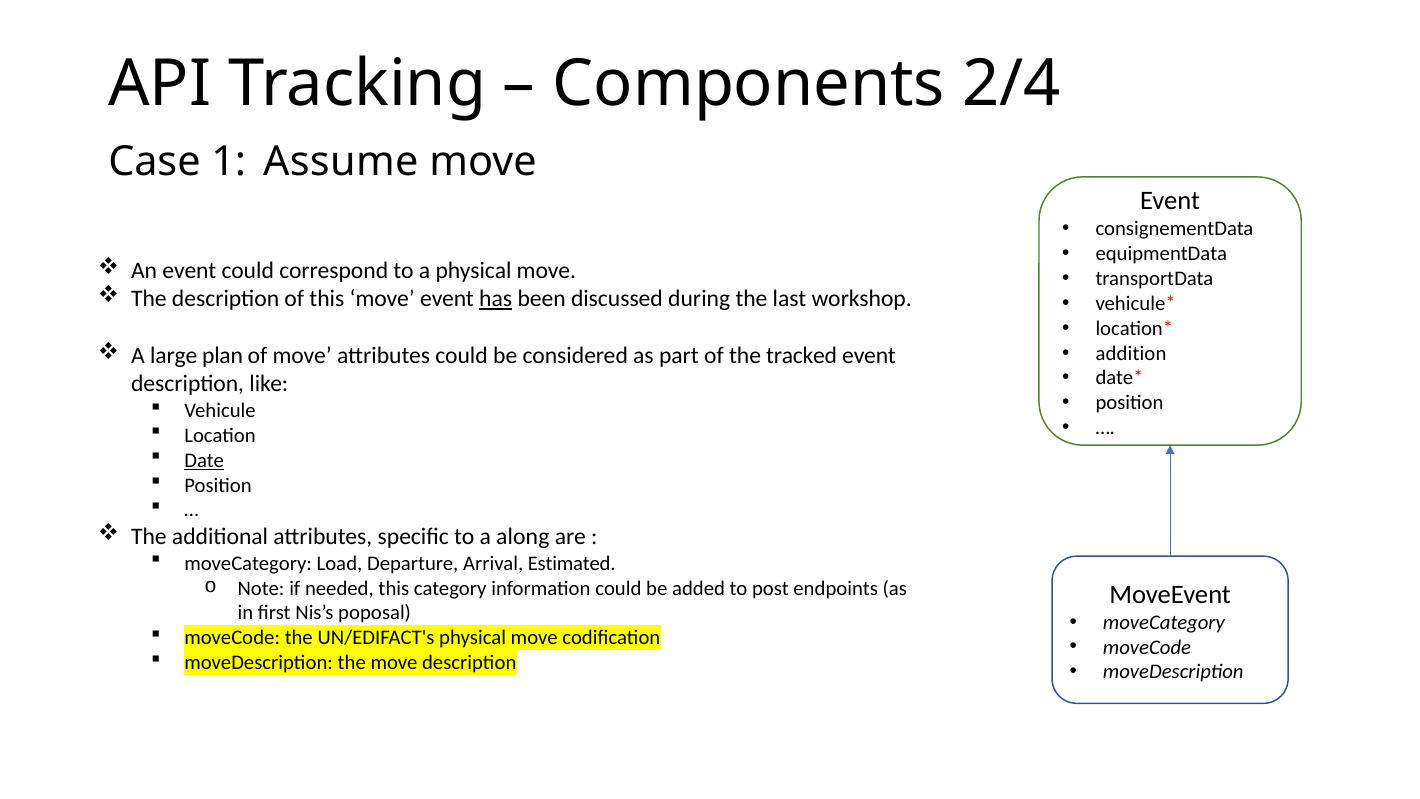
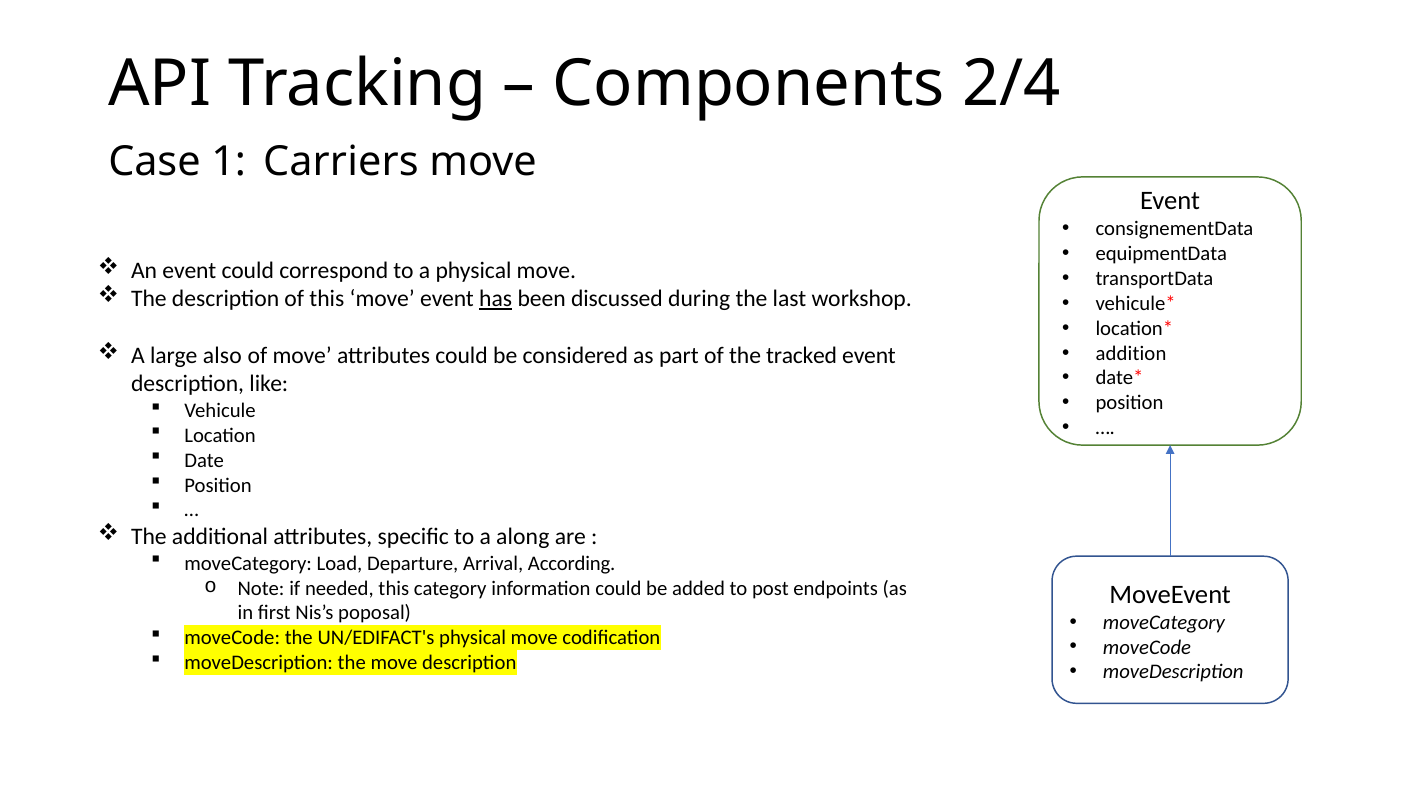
Assume: Assume -> Carriers
plan: plan -> also
Date underline: present -> none
Estimated: Estimated -> According
